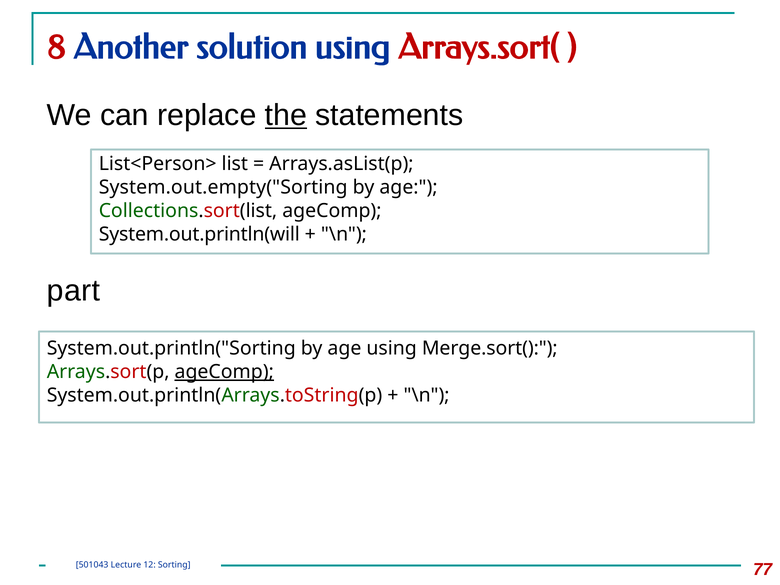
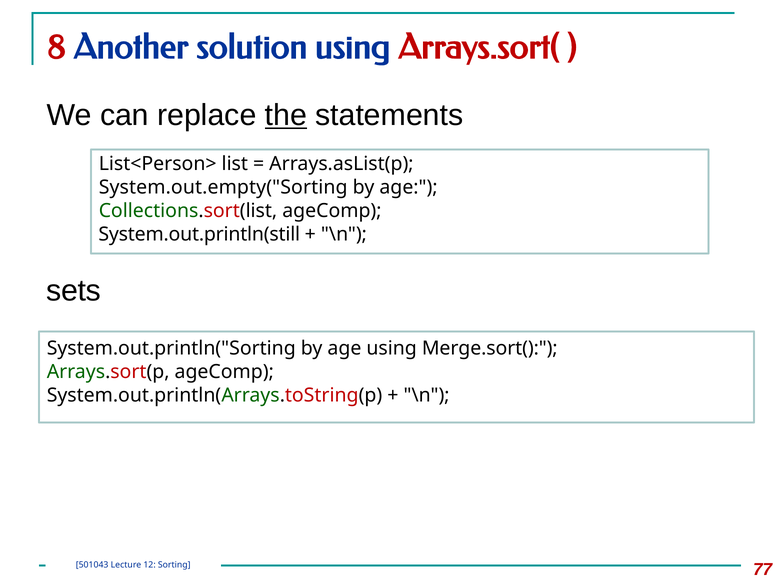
System.out.println(will: System.out.println(will -> System.out.println(still
part: part -> sets
ageComp at (224, 372) underline: present -> none
